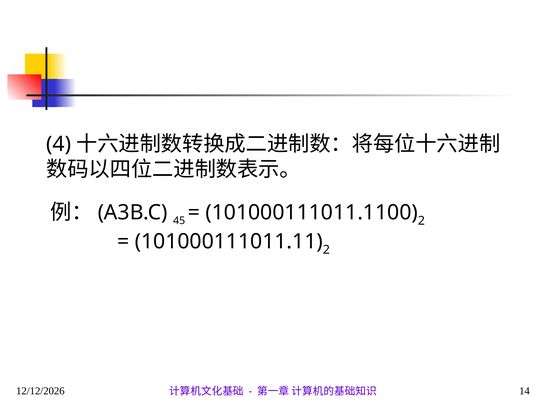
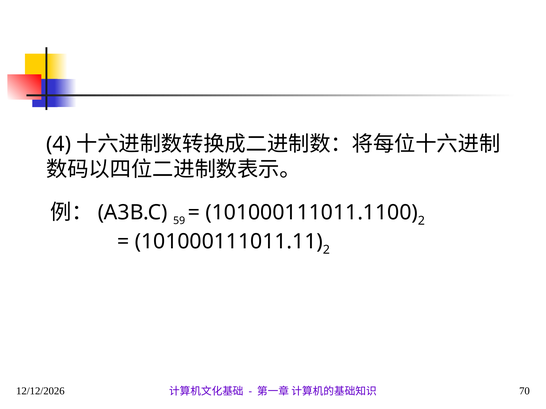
45: 45 -> 59
14: 14 -> 70
